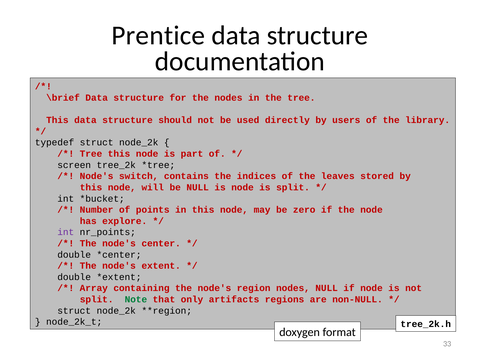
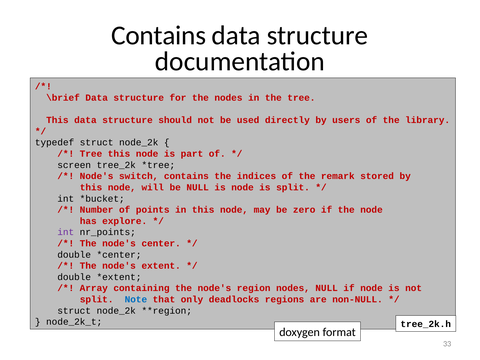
Prentice at (158, 35): Prentice -> Contains
leaves: leaves -> remark
Note colour: green -> blue
artifacts: artifacts -> deadlocks
